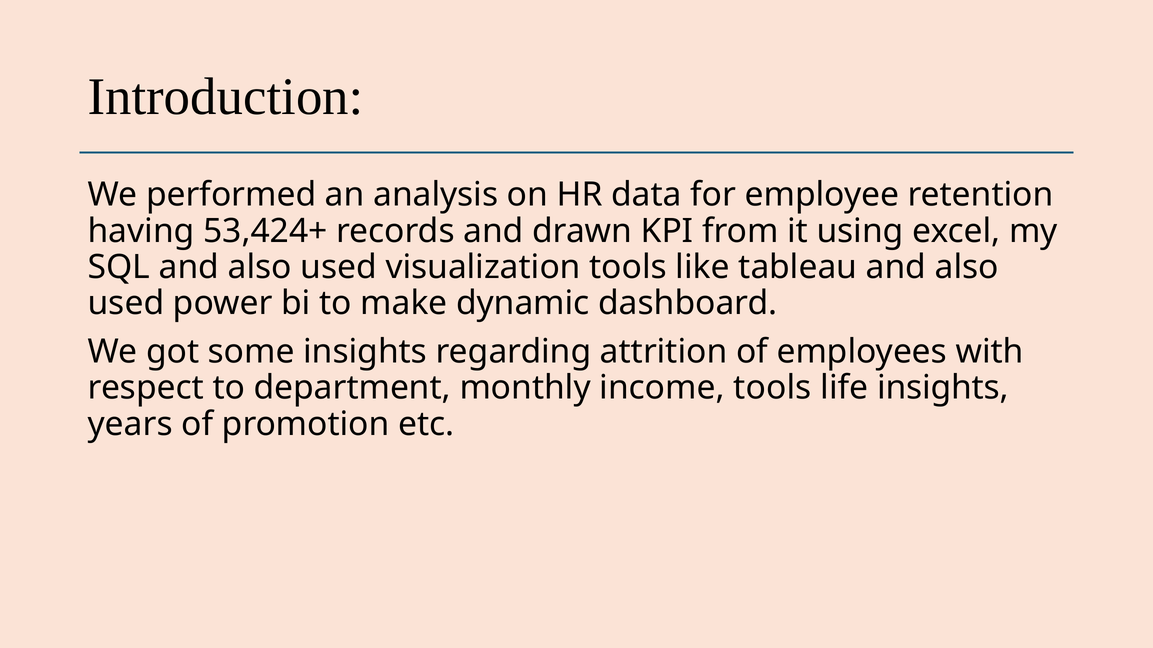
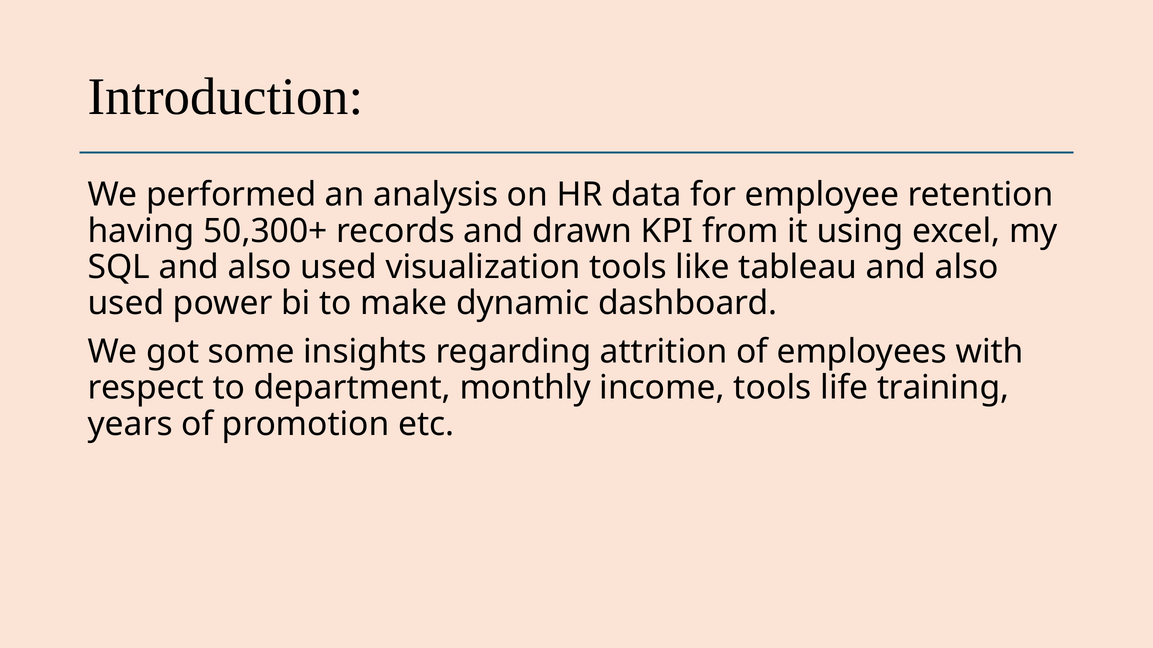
53,424+: 53,424+ -> 50,300+
life insights: insights -> training
